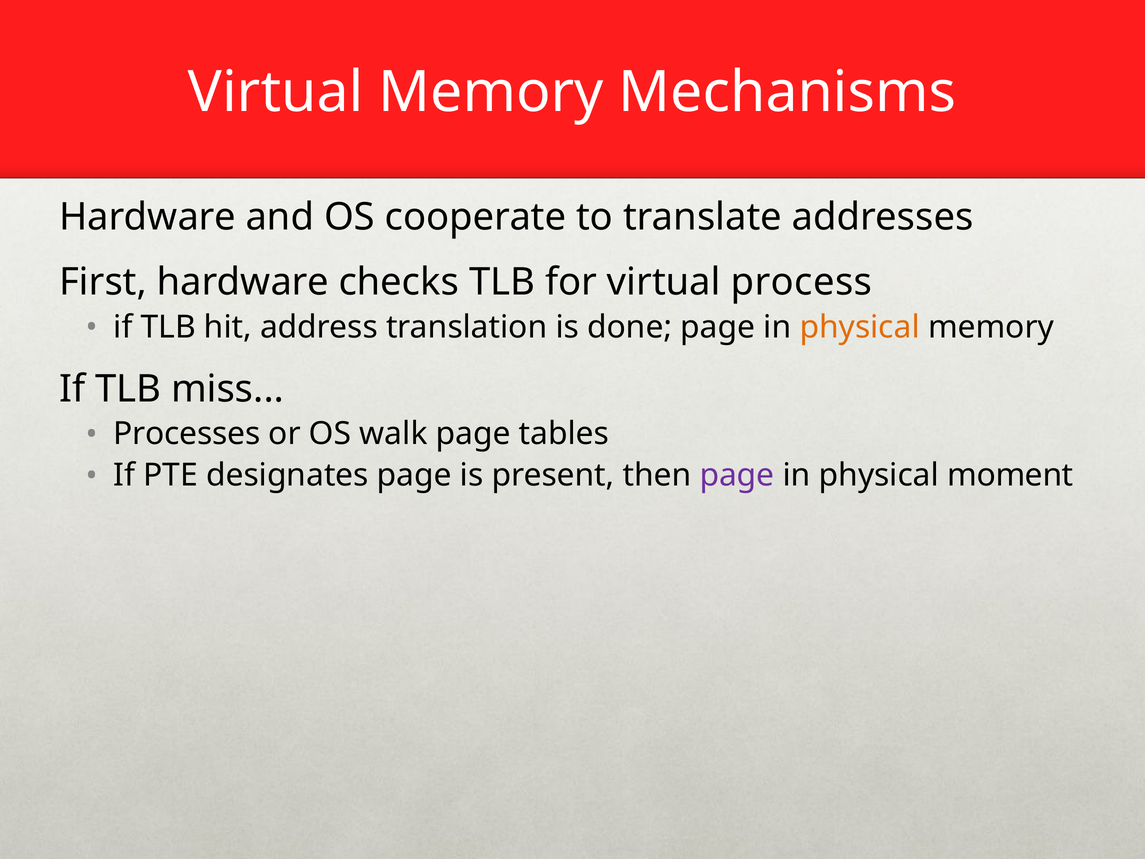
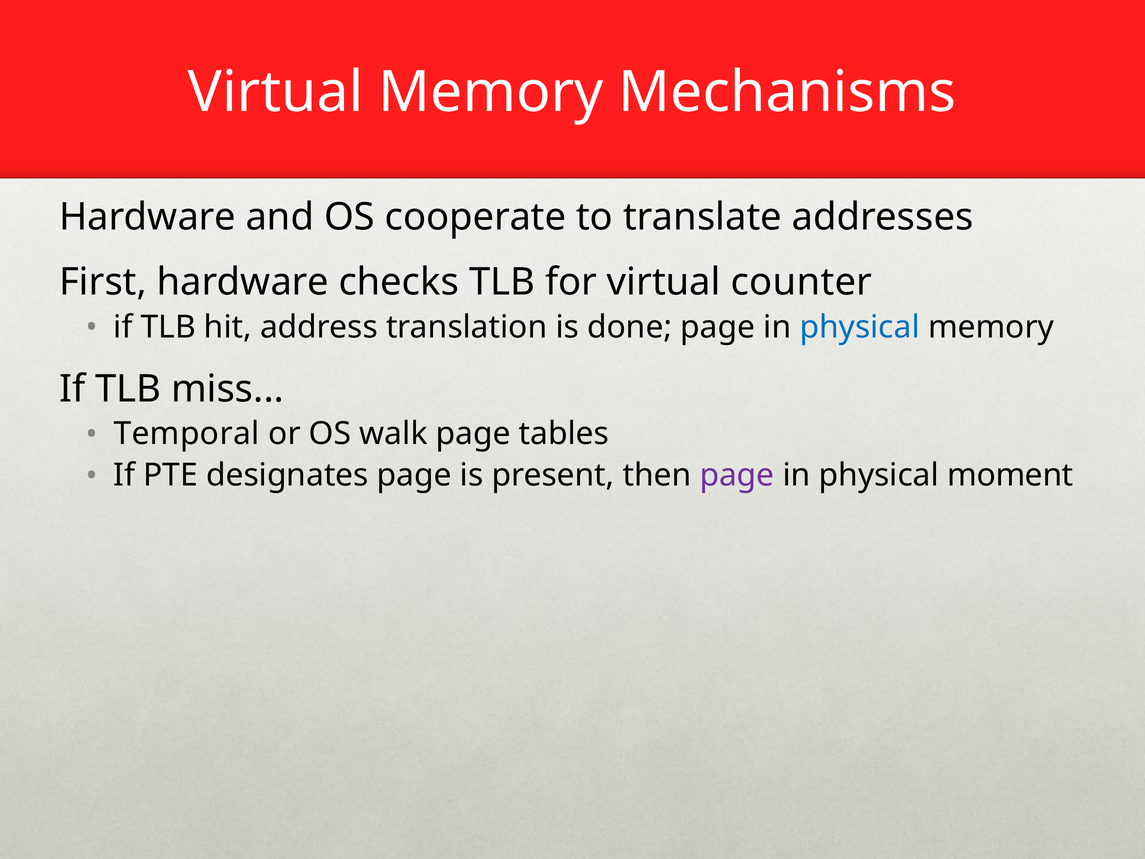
process: process -> counter
physical at (860, 327) colour: orange -> blue
Processes: Processes -> Temporal
